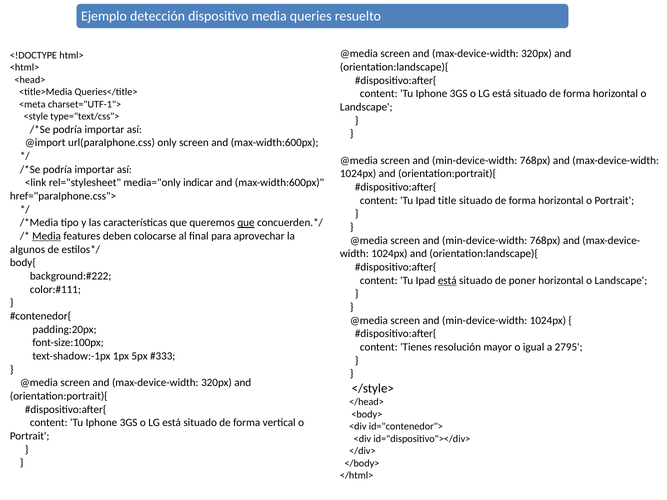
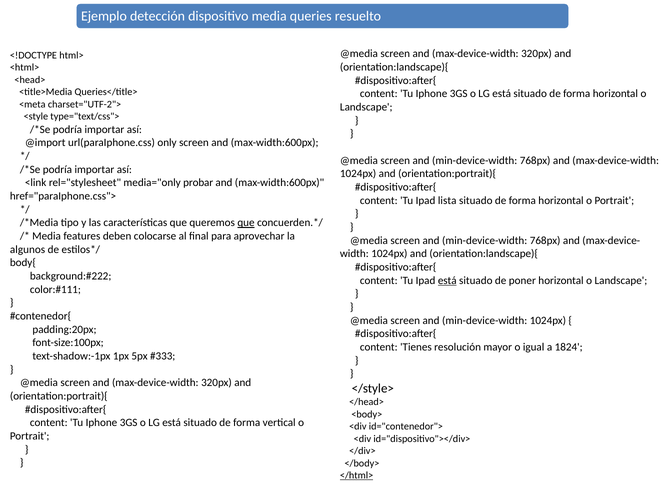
charset="UTF-1">: charset="UTF-1"> -> charset="UTF-2">
indicar: indicar -> probar
title: title -> lista
Media at (47, 236) underline: present -> none
2795: 2795 -> 1824
</html> underline: none -> present
